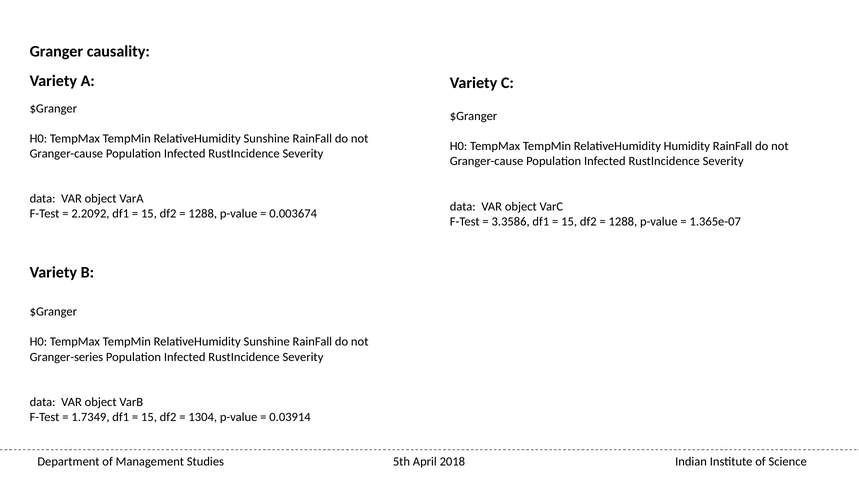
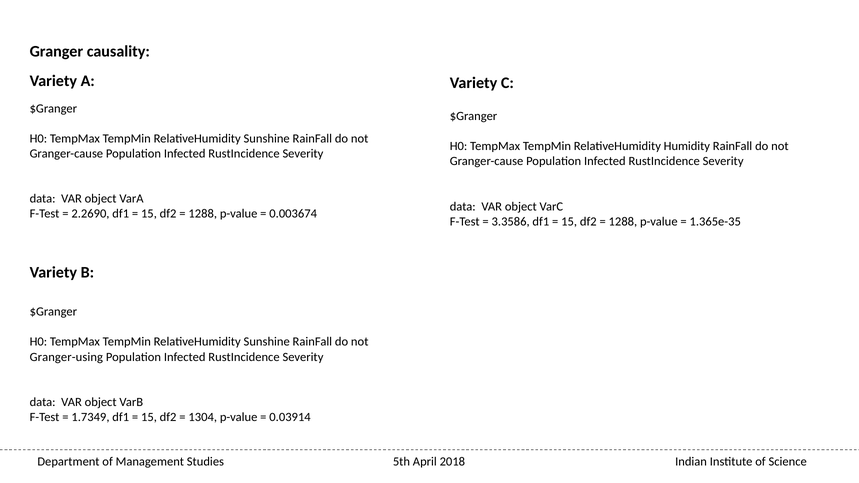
2.2092: 2.2092 -> 2.2690
1.365e-07: 1.365e-07 -> 1.365e-35
Granger-series: Granger-series -> Granger-using
